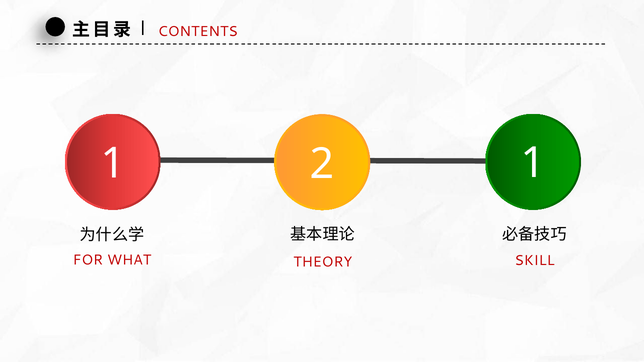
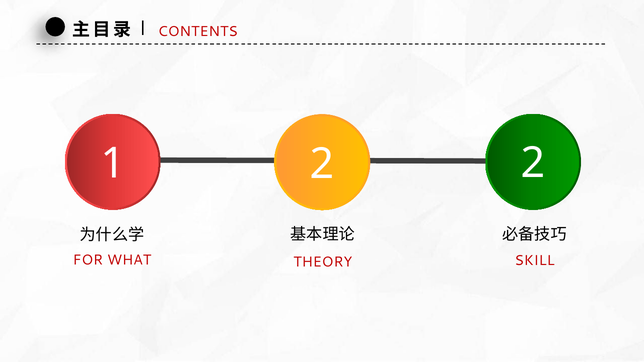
1 1: 1 -> 2
